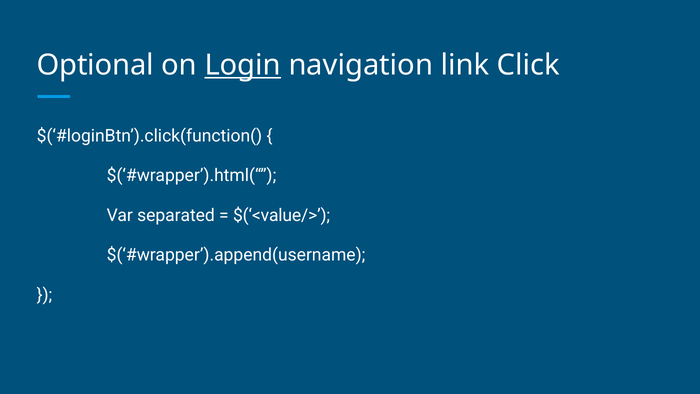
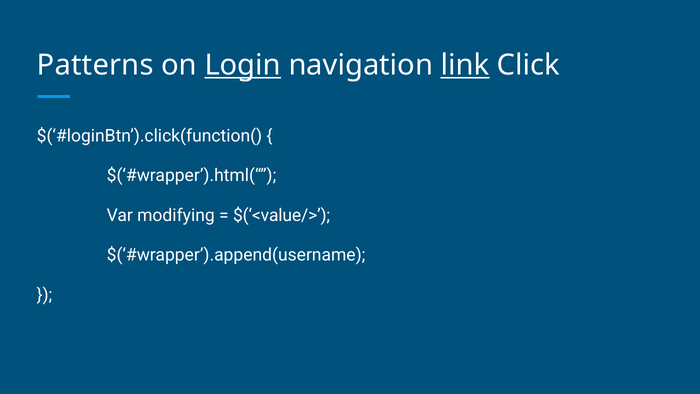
Optional: Optional -> Patterns
link underline: none -> present
separated: separated -> modifying
